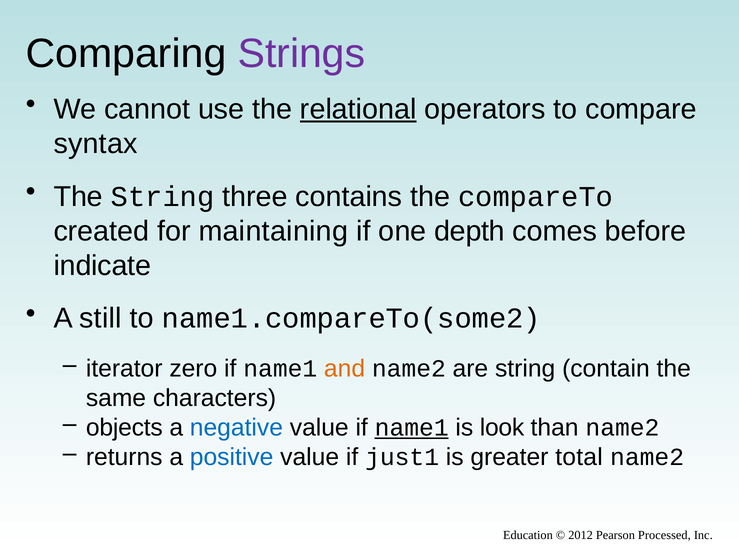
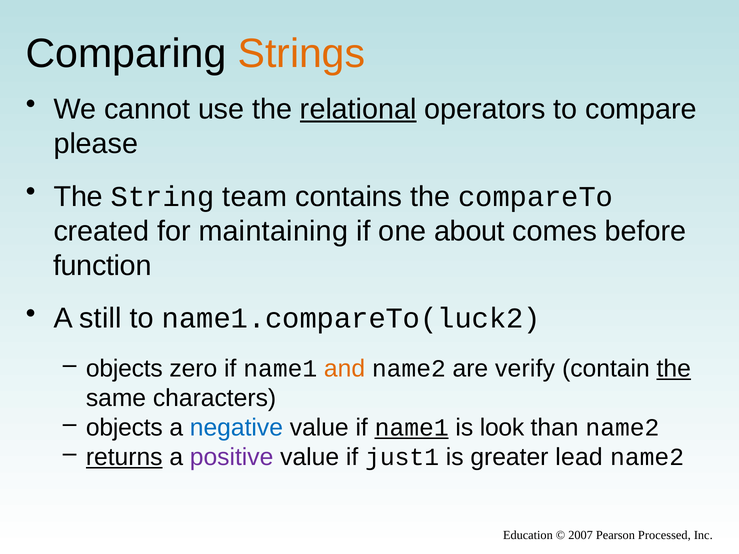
Strings colour: purple -> orange
syntax: syntax -> please
three: three -> team
depth: depth -> about
indicate: indicate -> function
name1.compareTo(some2: name1.compareTo(some2 -> name1.compareTo(luck2
iterator at (124, 369): iterator -> objects
are string: string -> verify
the at (674, 369) underline: none -> present
returns underline: none -> present
positive colour: blue -> purple
total: total -> lead
2012: 2012 -> 2007
